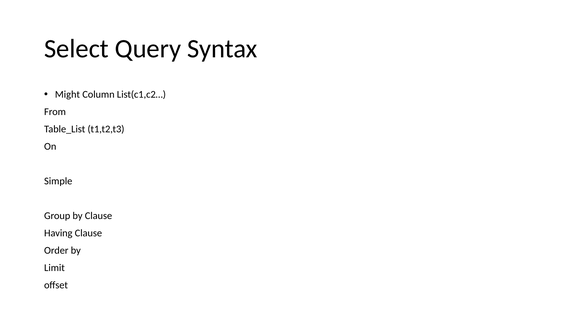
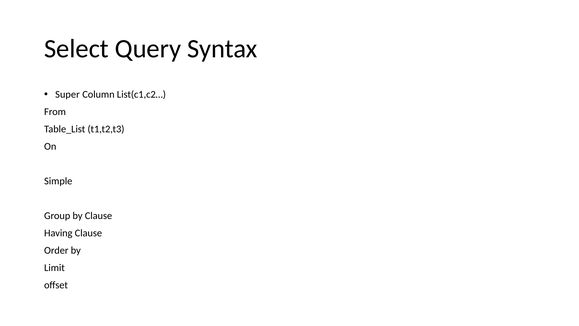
Might: Might -> Super
